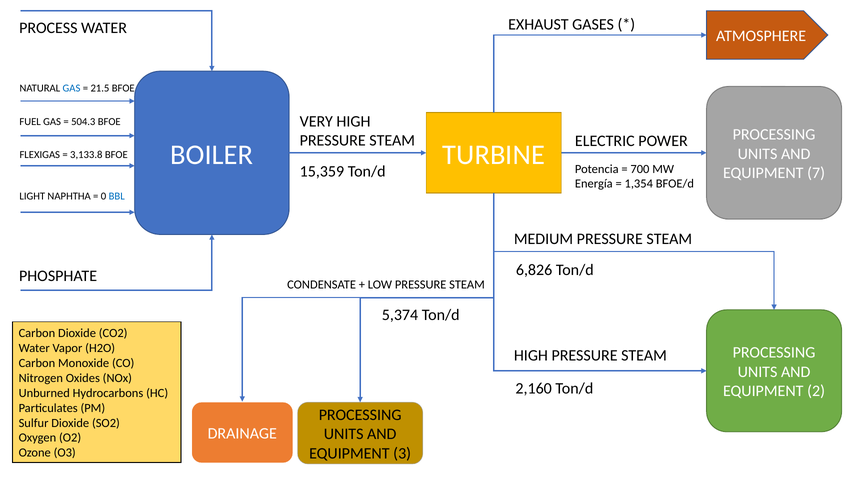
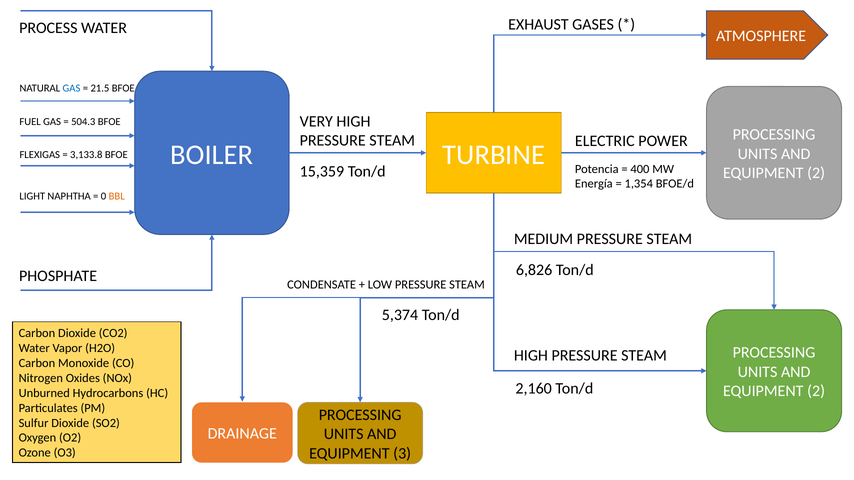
700: 700 -> 400
7 at (816, 173): 7 -> 2
BBL colour: blue -> orange
